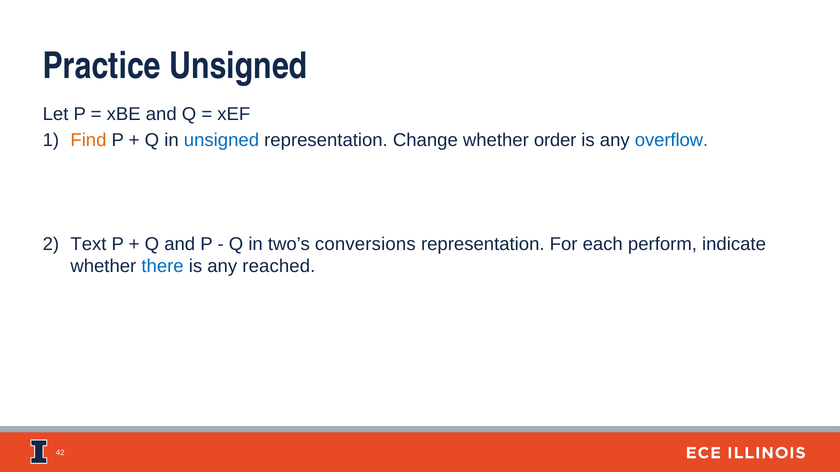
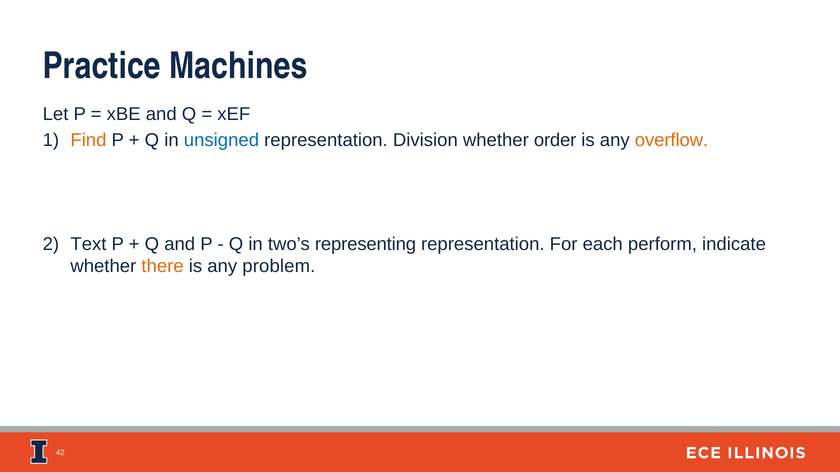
Practice Unsigned: Unsigned -> Machines
Change: Change -> Division
overflow colour: blue -> orange
conversions: conversions -> representing
there colour: blue -> orange
reached: reached -> problem
